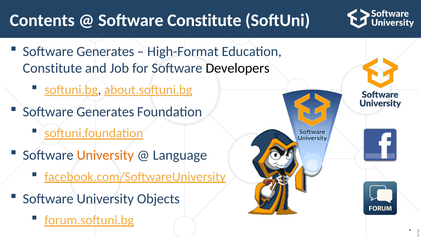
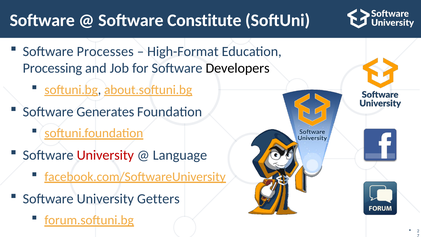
Contents at (42, 20): Contents -> Software
Generates at (105, 51): Generates -> Processes
Constitute at (52, 68): Constitute -> Processing
University at (105, 155) colour: orange -> red
Objects: Objects -> Getters
